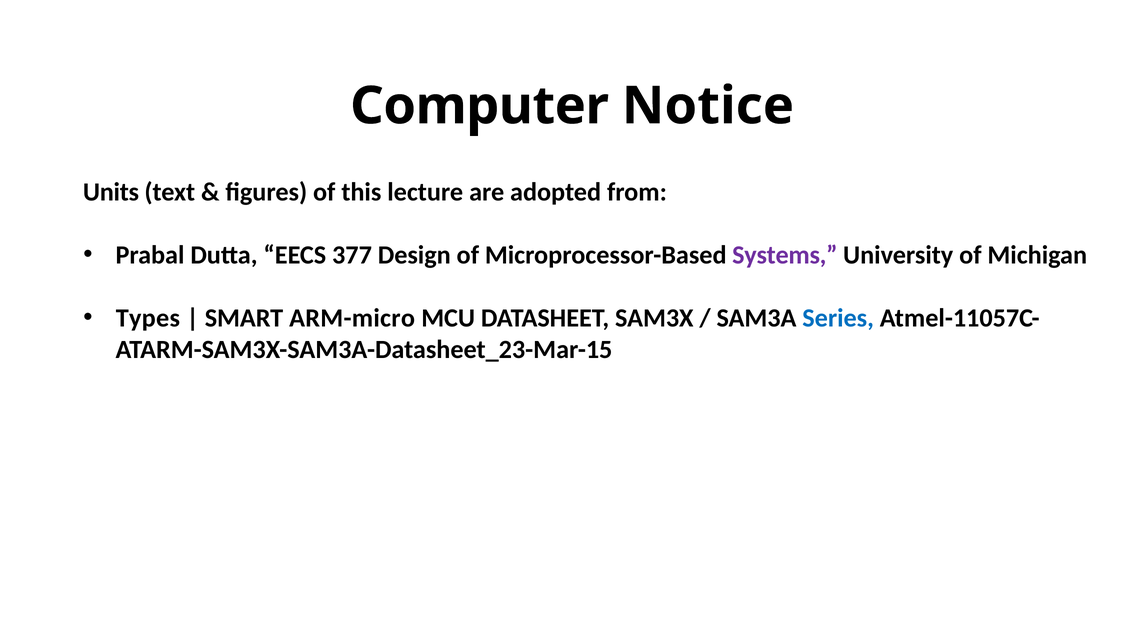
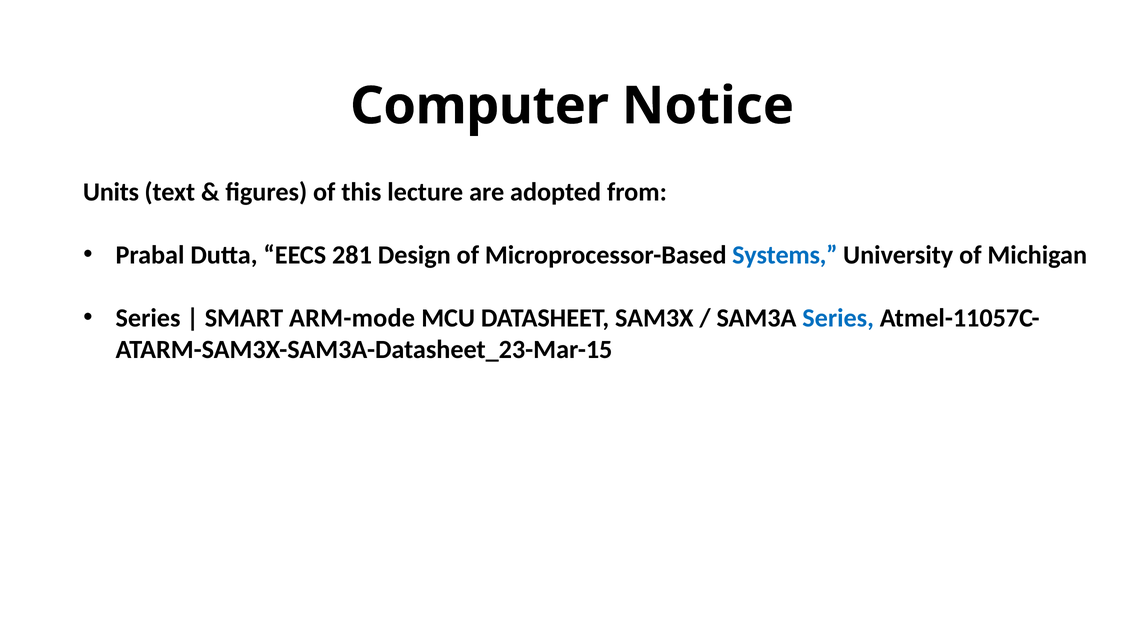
377: 377 -> 281
Systems colour: purple -> blue
Types at (148, 318): Types -> Series
ARM-micro: ARM-micro -> ARM-mode
